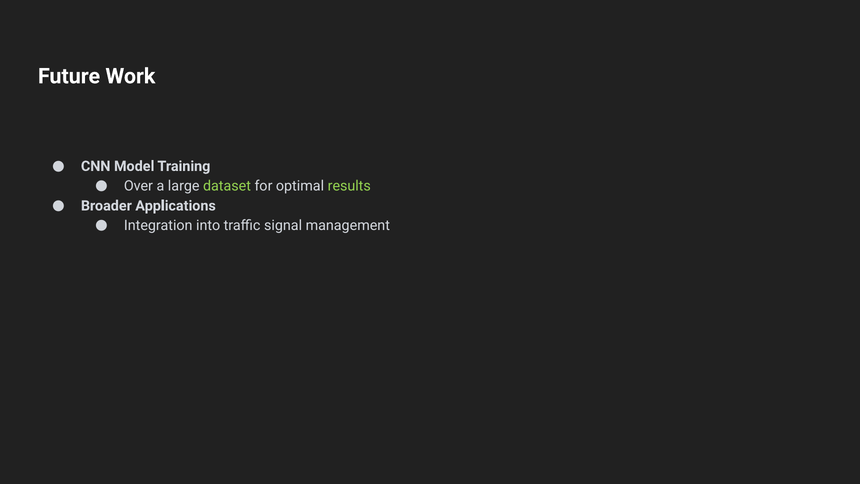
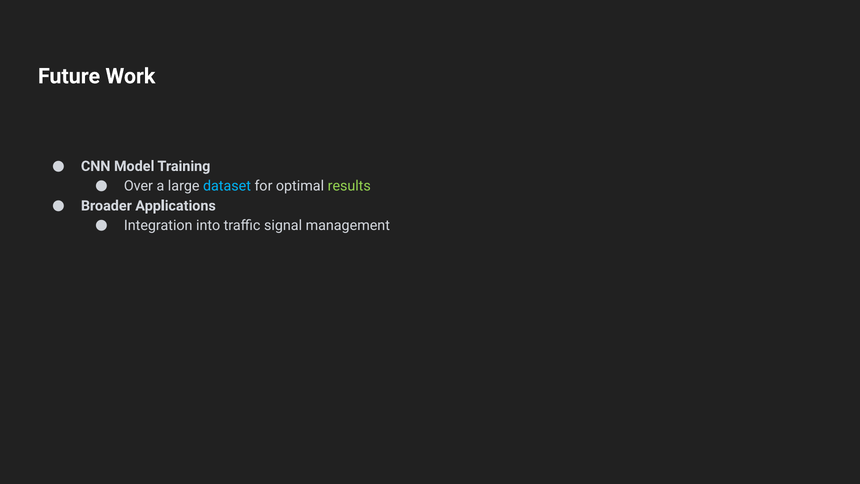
dataset colour: light green -> light blue
